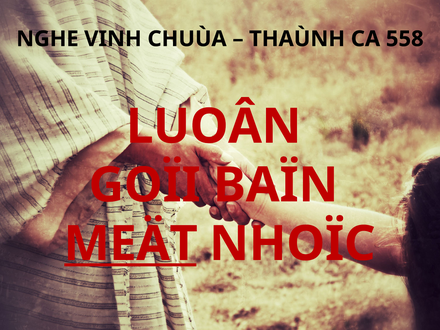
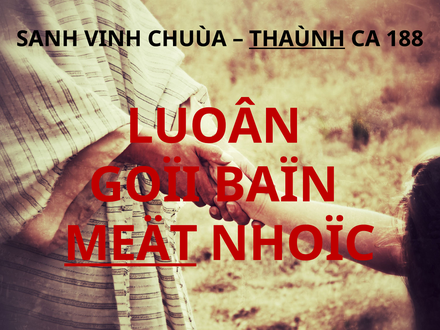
NGHE: NGHE -> SANH
THAÙNH underline: none -> present
558: 558 -> 188
